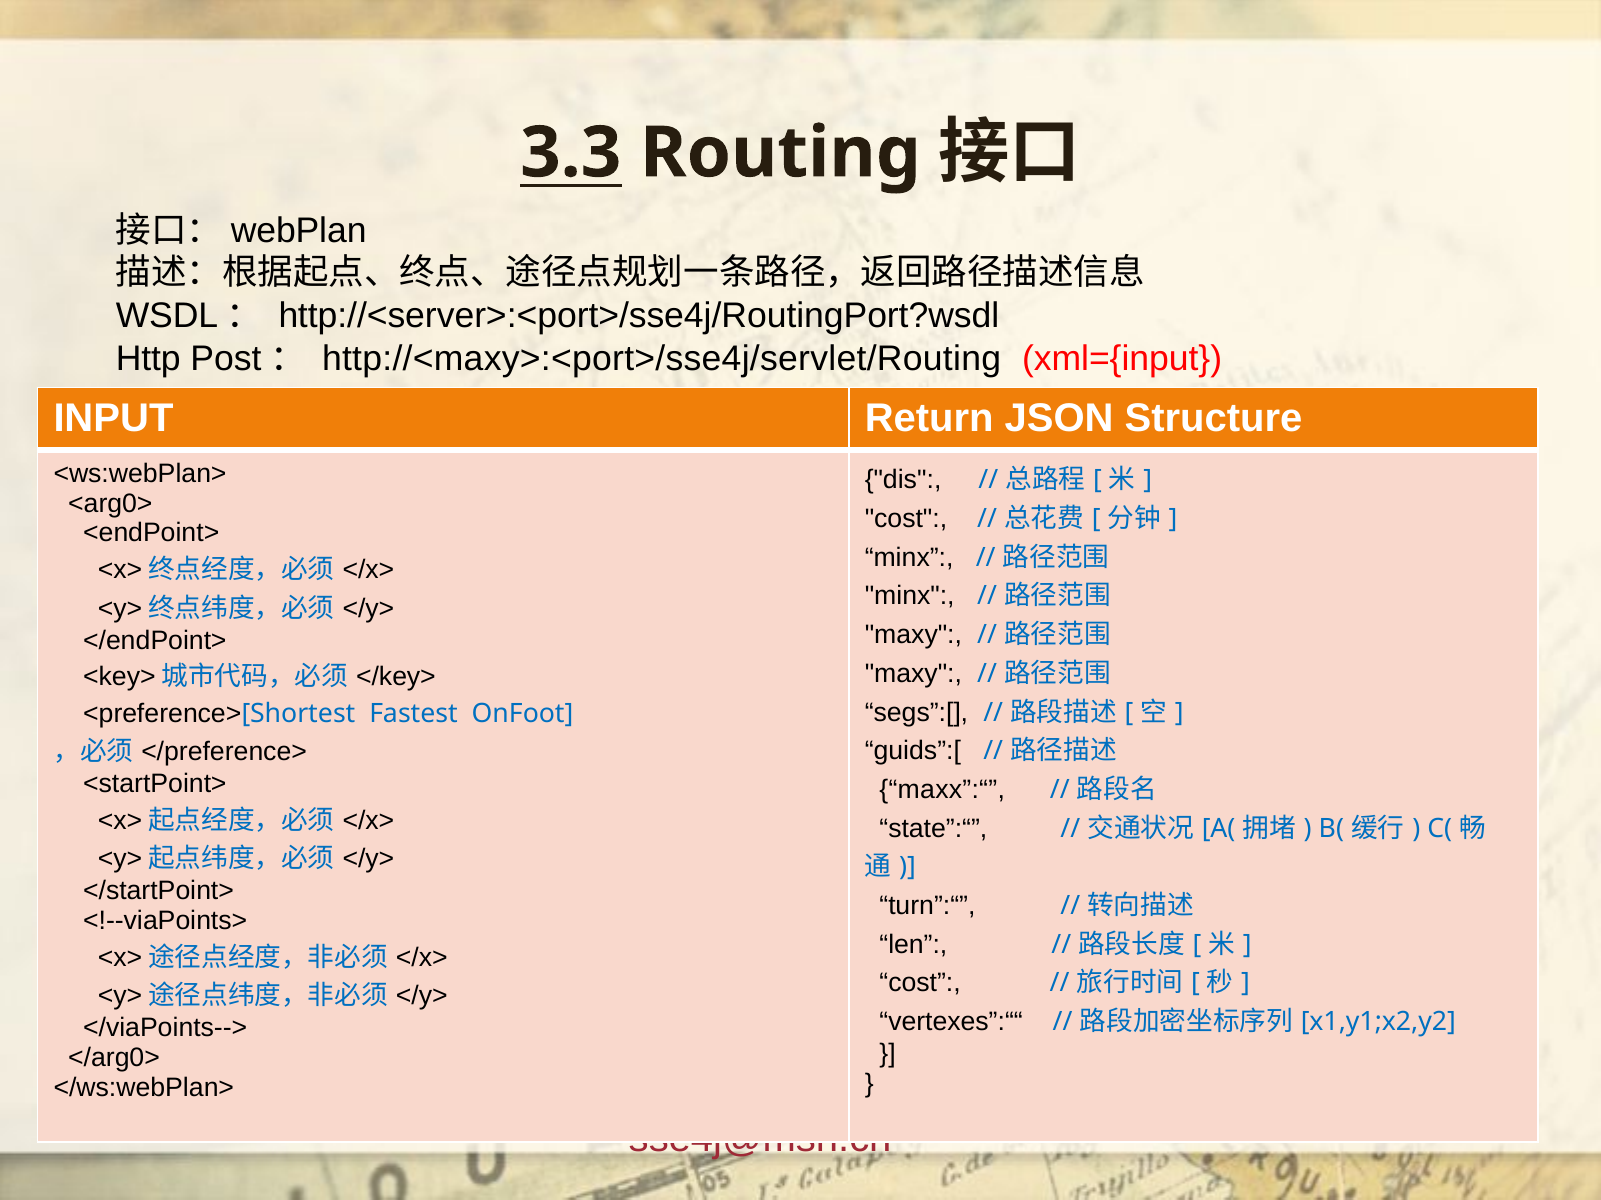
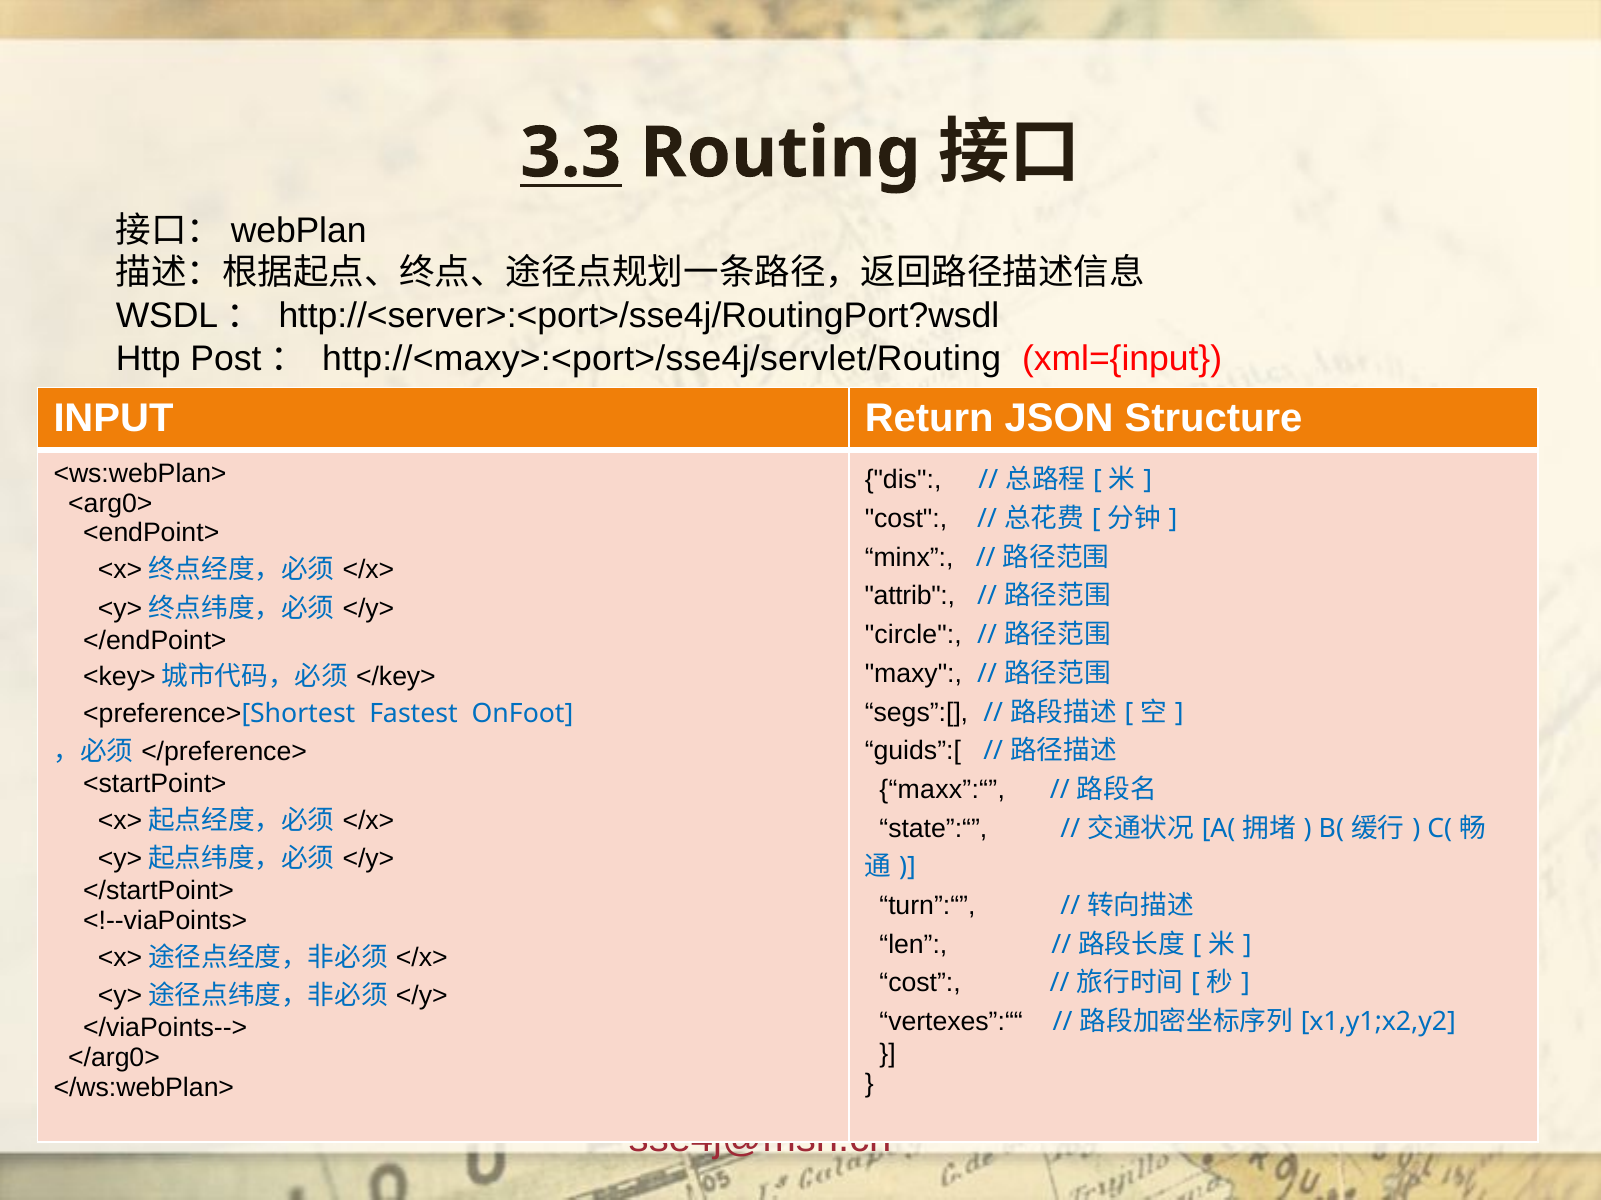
minx at (910, 597): minx -> attrib
maxy at (913, 635): maxy -> circle
